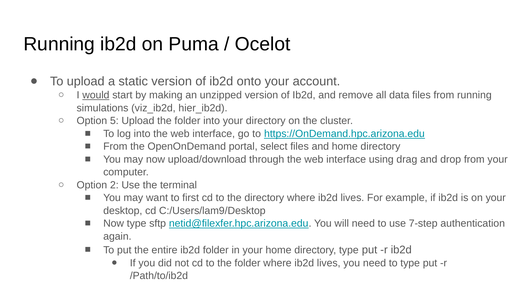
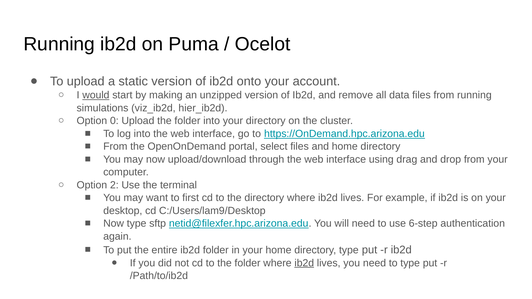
5: 5 -> 0
7-step: 7-step -> 6-step
ib2d at (304, 263) underline: none -> present
